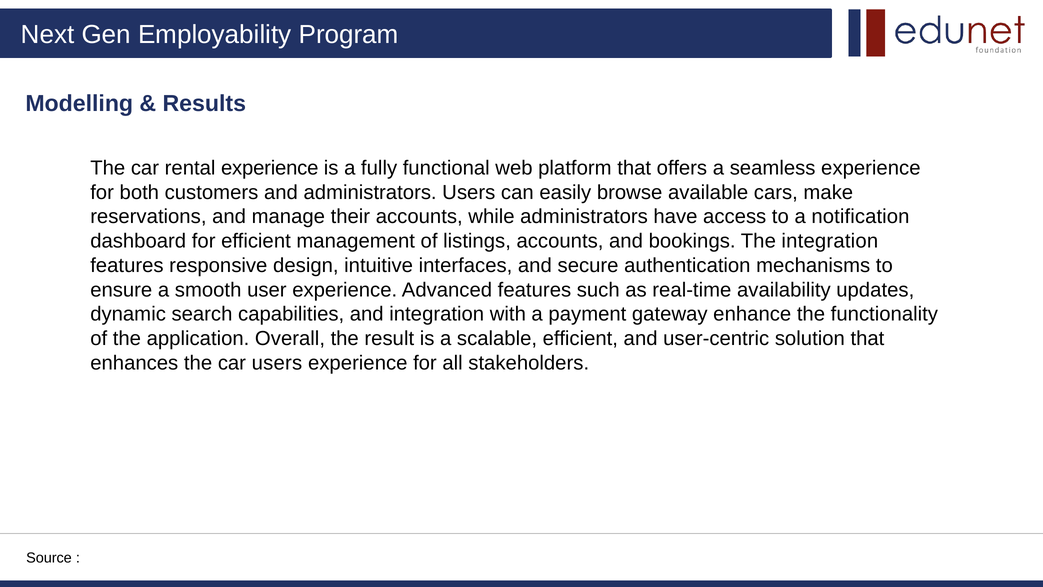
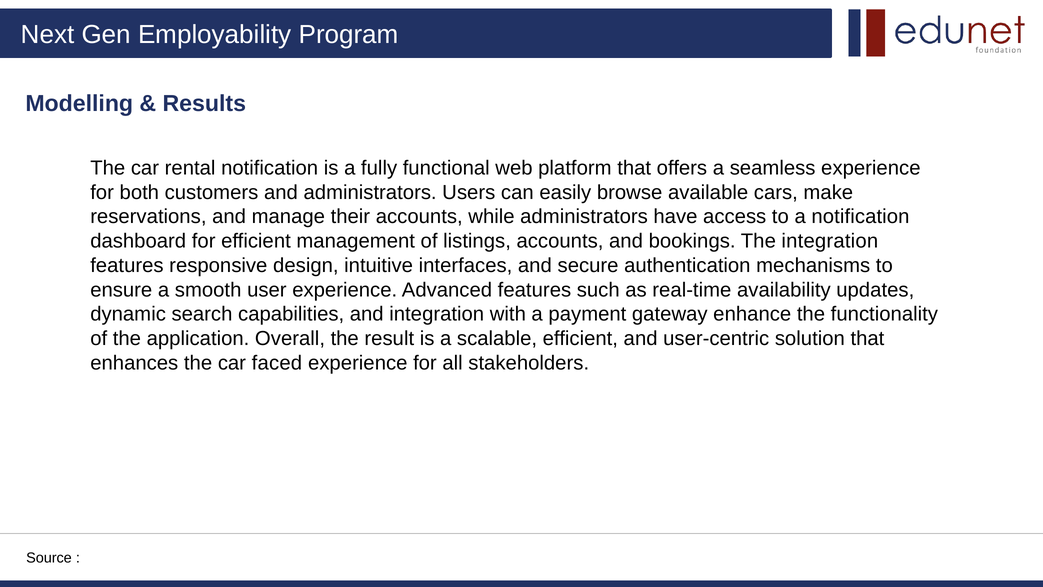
rental experience: experience -> notification
car users: users -> faced
